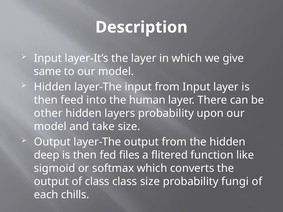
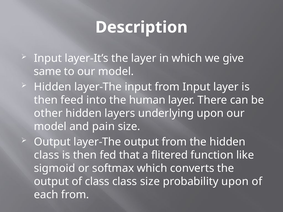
layers probability: probability -> underlying
take: take -> pain
deep at (47, 155): deep -> class
files: files -> that
probability fungi: fungi -> upon
each chills: chills -> from
